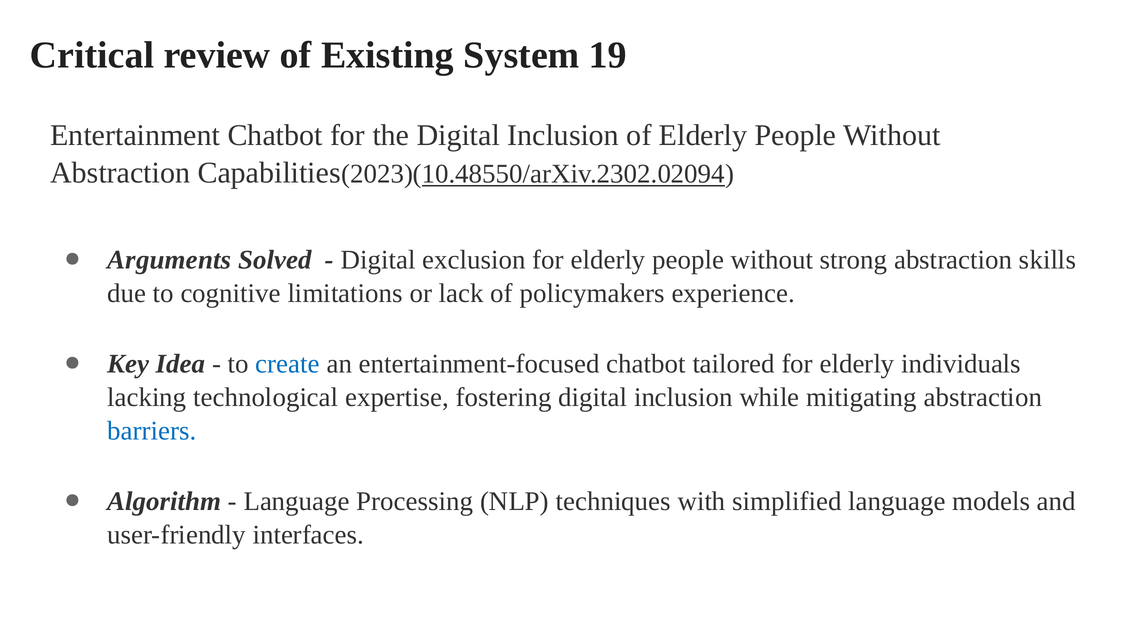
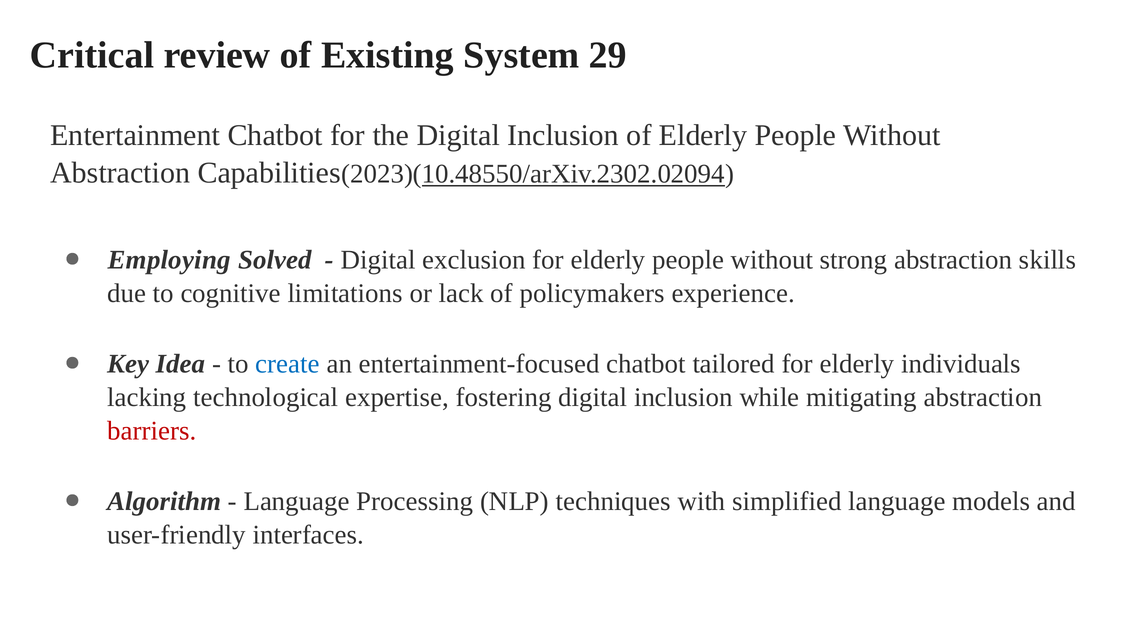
19: 19 -> 29
Arguments: Arguments -> Employing
barriers colour: blue -> red
